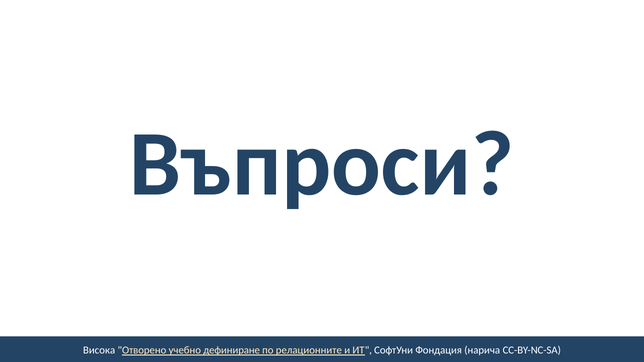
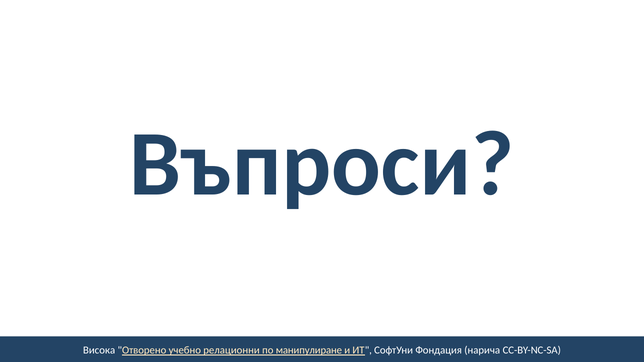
дефиниране: дефиниране -> релационни
релационните: релационните -> манипулиране
